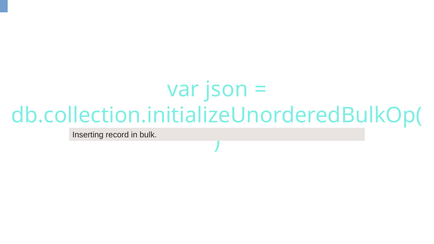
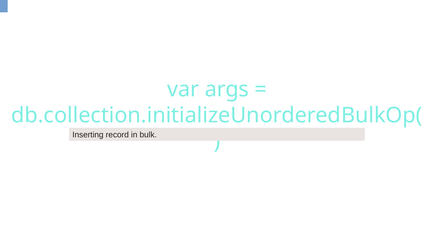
json: json -> args
